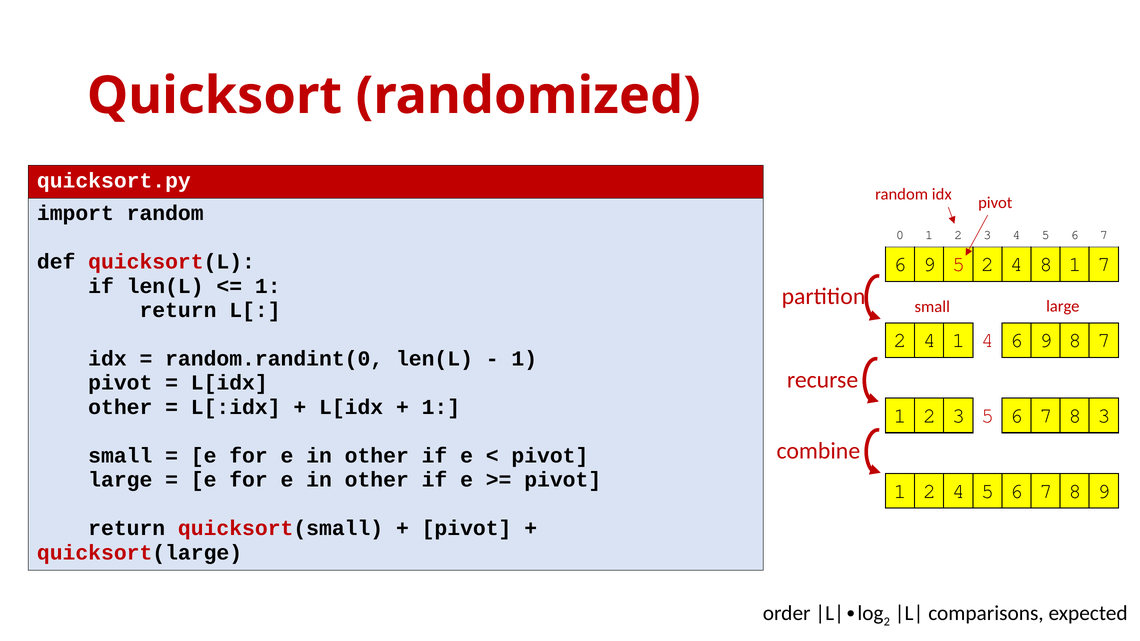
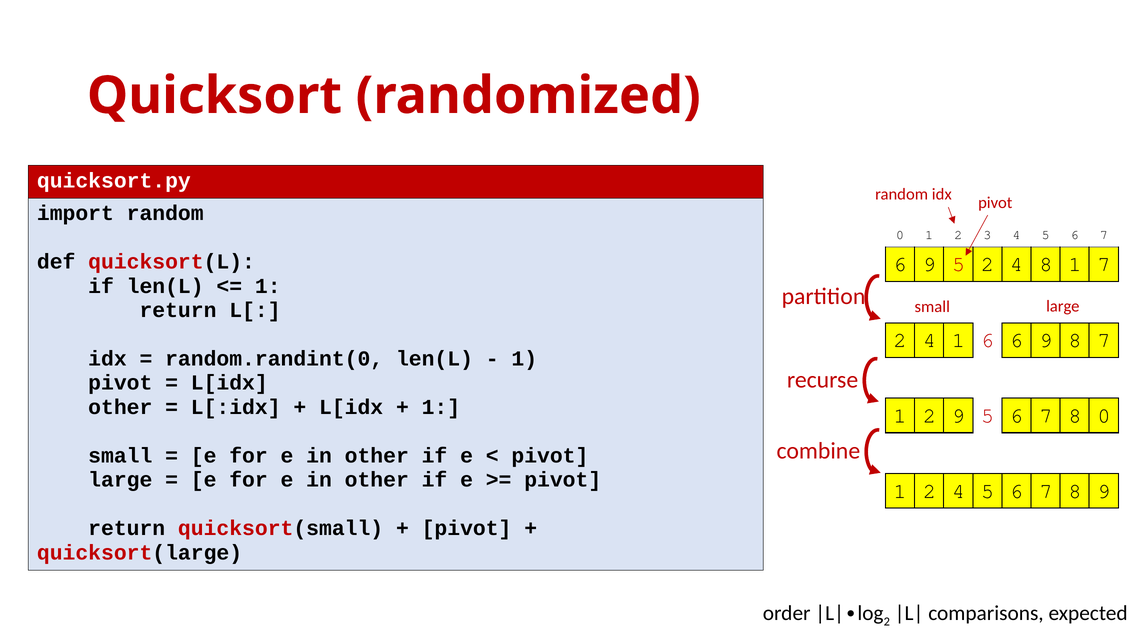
1 4: 4 -> 6
3 at (959, 416): 3 -> 9
8 3: 3 -> 0
